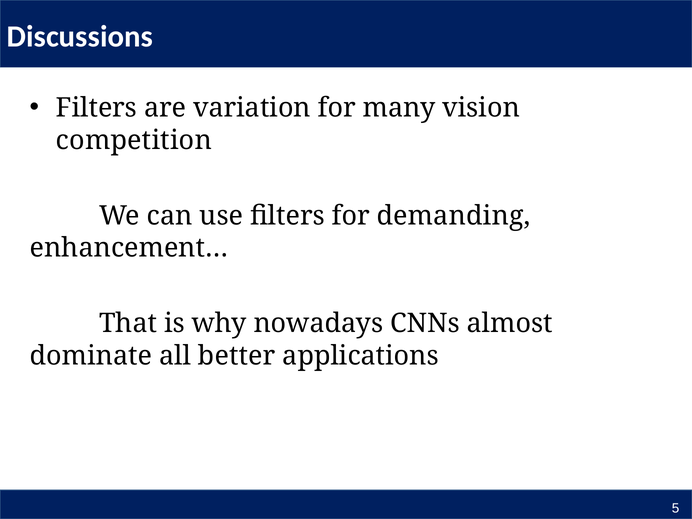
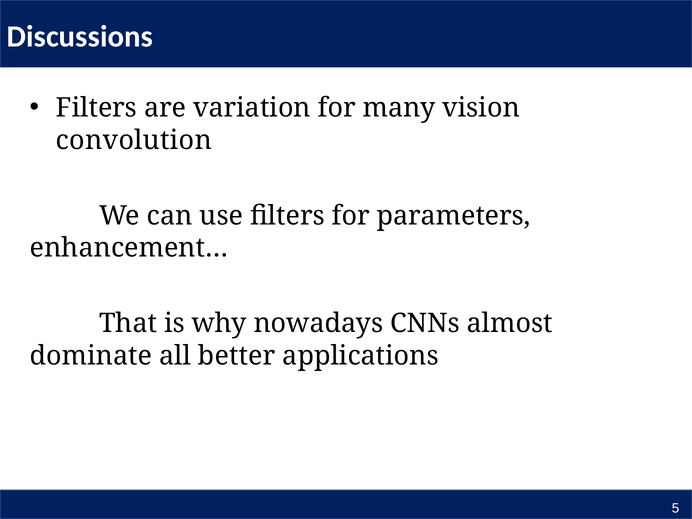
competition: competition -> convolution
demanding: demanding -> parameters
